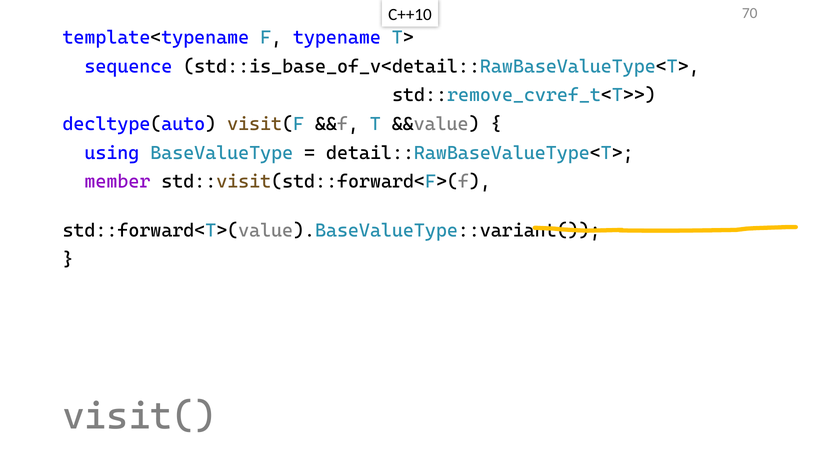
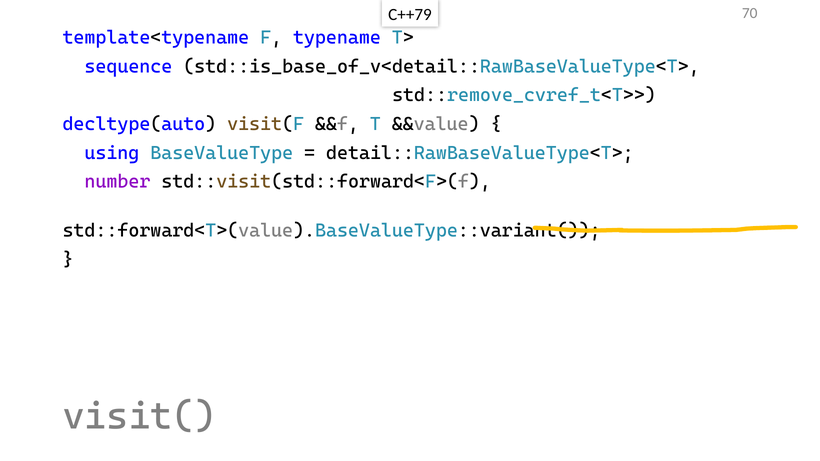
C++10: C++10 -> C++79
member: member -> number
